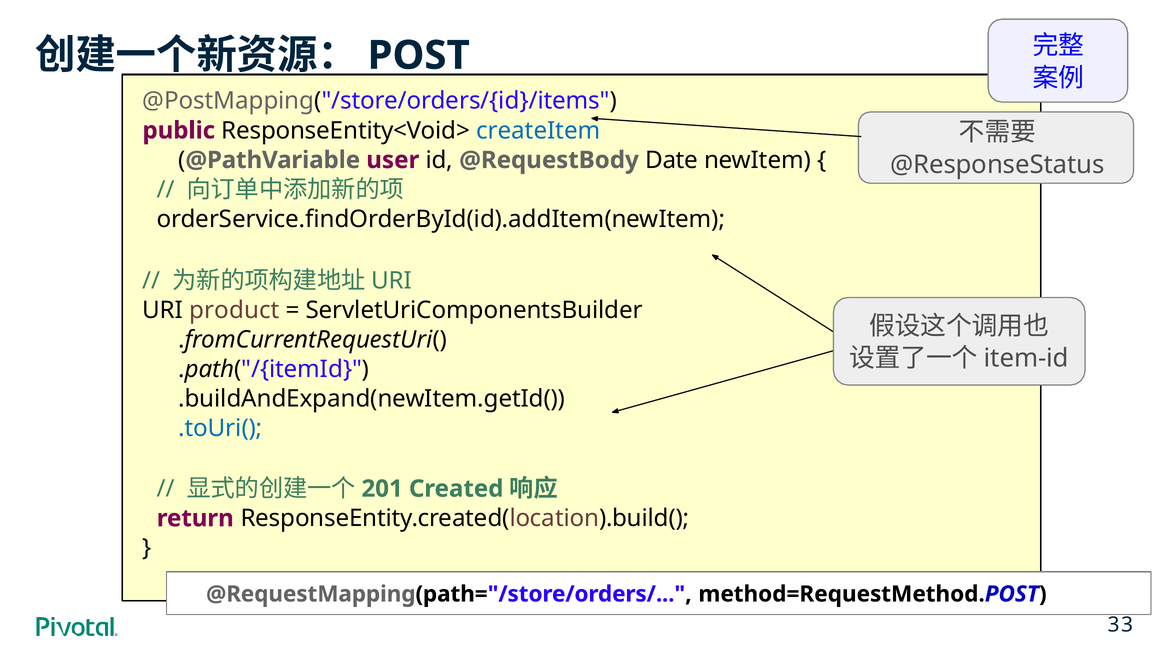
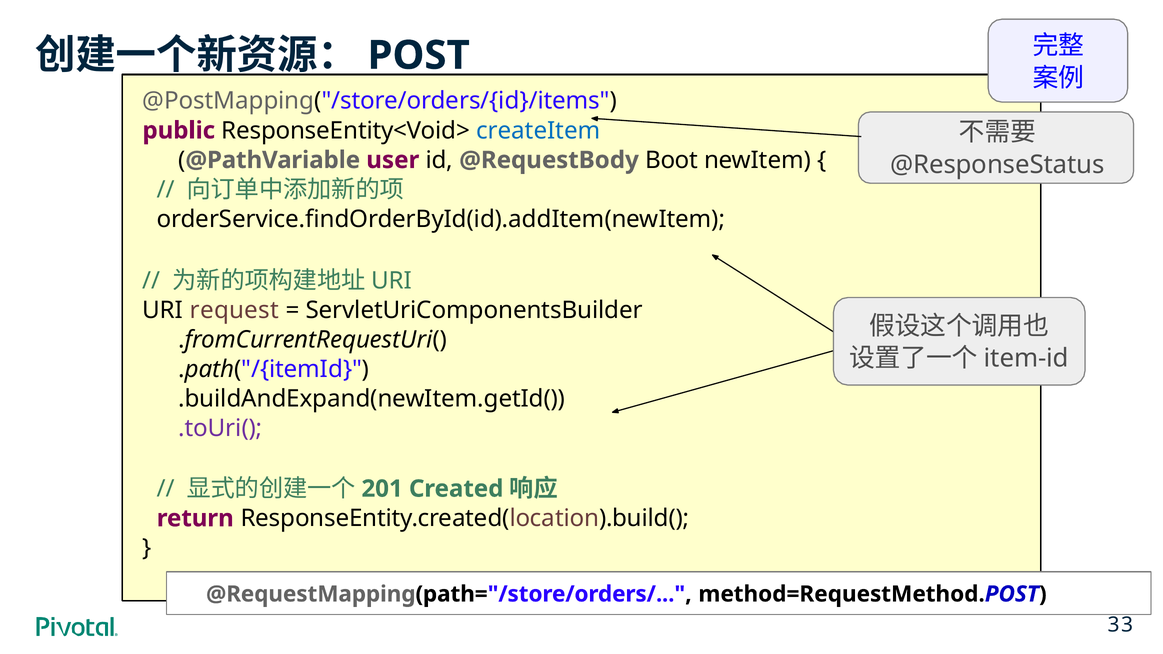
Date: Date -> Boot
product: product -> request
.toUri( colour: blue -> purple
